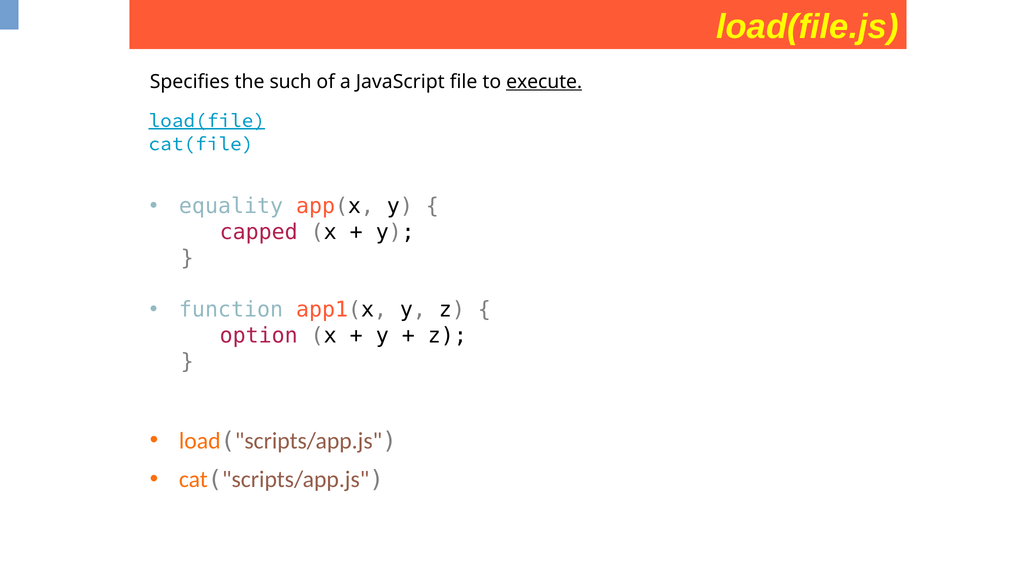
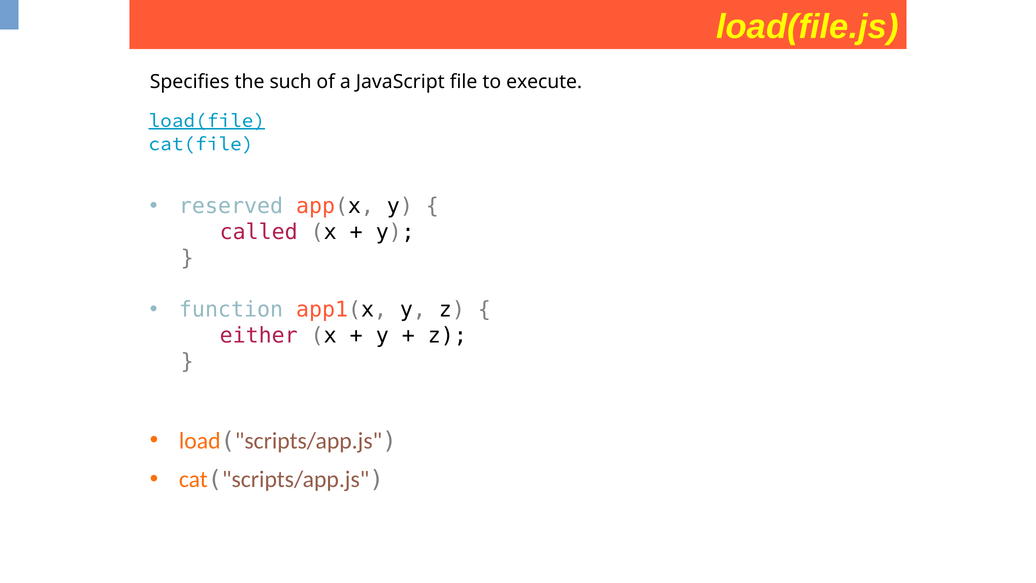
execute underline: present -> none
equality: equality -> reserved
capped: capped -> called
option: option -> either
